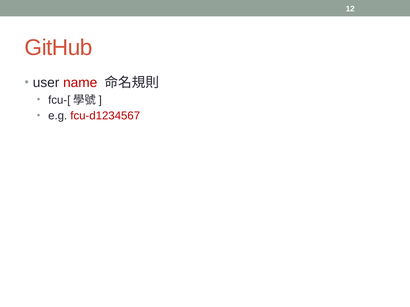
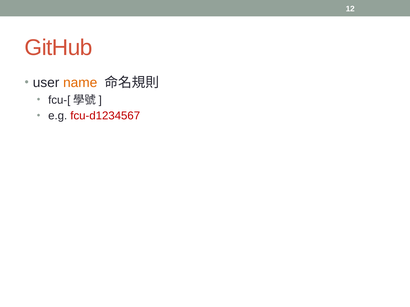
name colour: red -> orange
